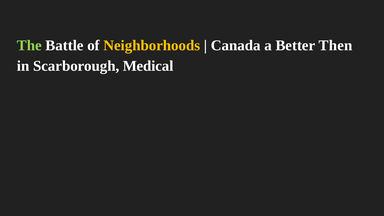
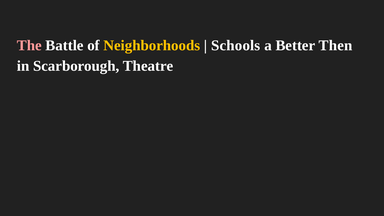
The colour: light green -> pink
Canada: Canada -> Schools
Medical: Medical -> Theatre
